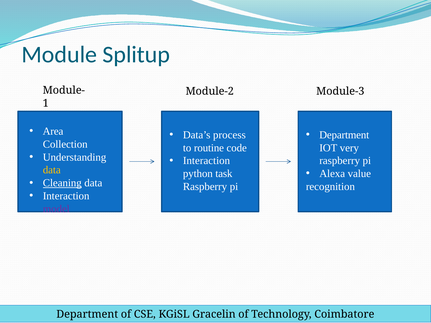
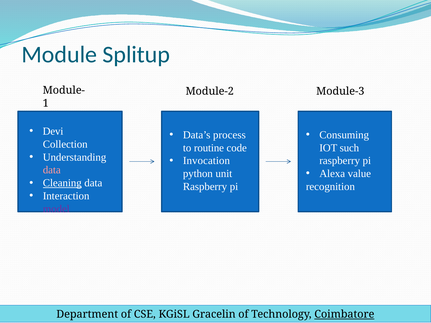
Area: Area -> Devi
Department at (344, 135): Department -> Consuming
very: very -> such
Interaction at (206, 161): Interaction -> Invocation
data at (52, 170) colour: yellow -> pink
task: task -> unit
Coimbatore underline: none -> present
